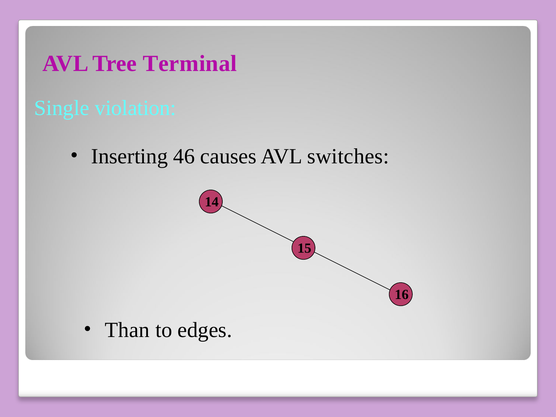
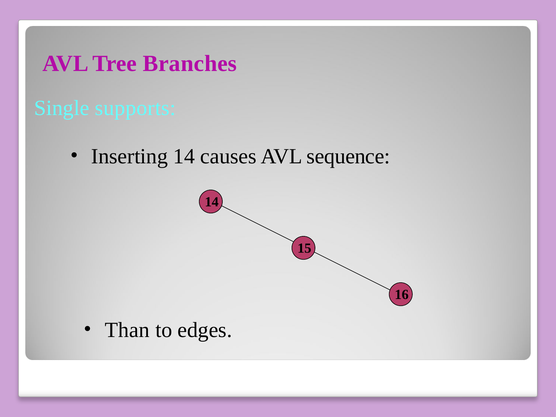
Terminal: Terminal -> Branches
violation: violation -> supports
Inserting 46: 46 -> 14
switches: switches -> sequence
